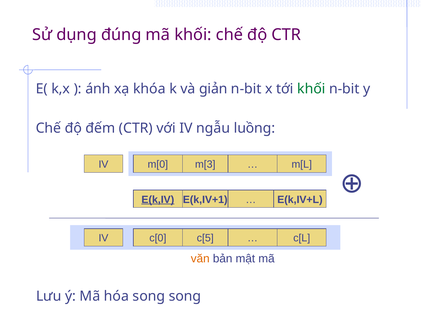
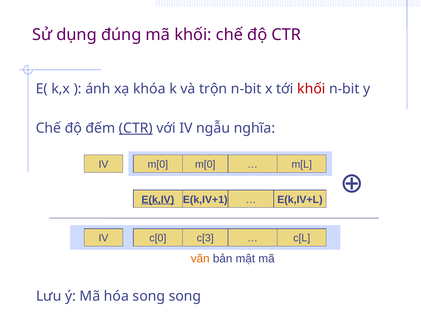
giản: giản -> trộn
khối at (311, 89) colour: green -> red
CTR at (136, 128) underline: none -> present
luồng: luồng -> nghĩa
m[0 m[3: m[3 -> m[0
c[5: c[5 -> c[3
